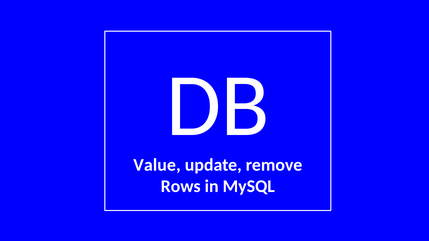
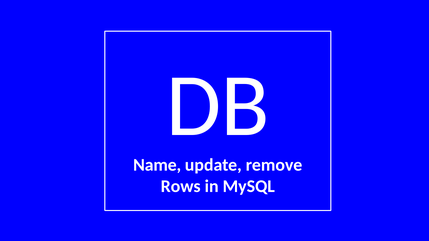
Value: Value -> Name
